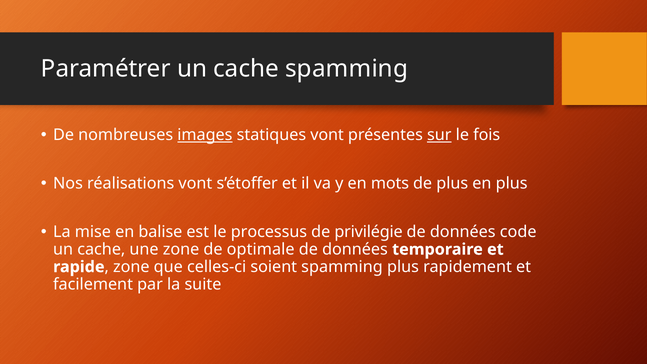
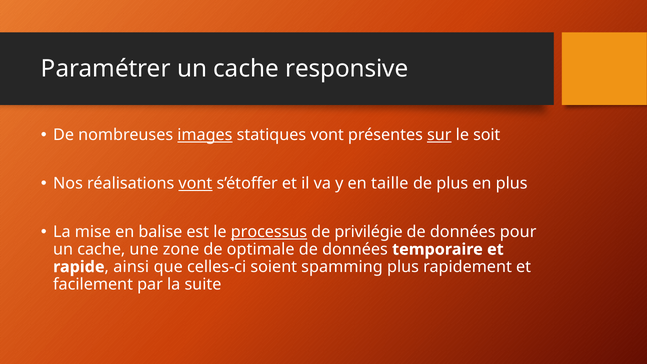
cache spamming: spamming -> responsive
fois: fois -> soit
vont at (195, 183) underline: none -> present
mots: mots -> taille
processus underline: none -> present
code: code -> pour
zone at (131, 267): zone -> ainsi
